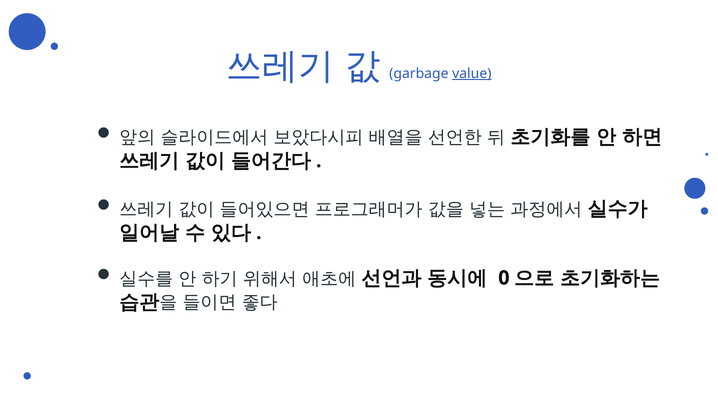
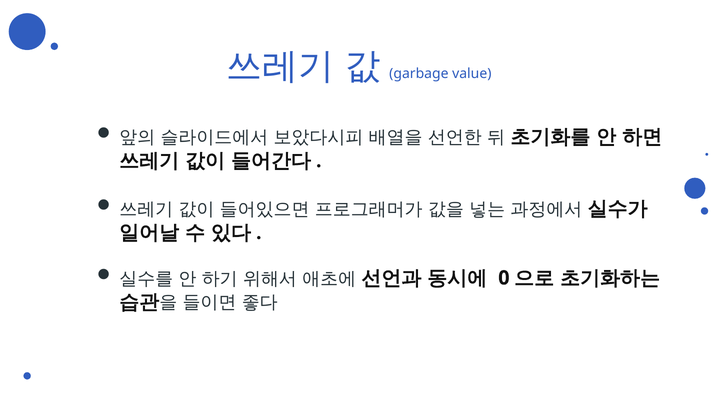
value underline: present -> none
